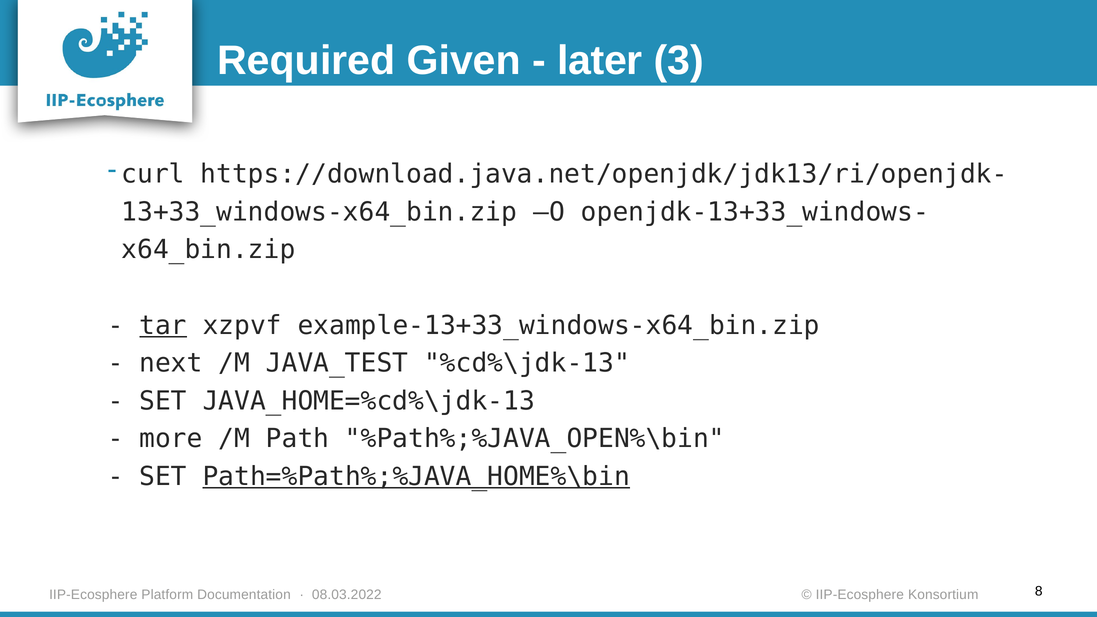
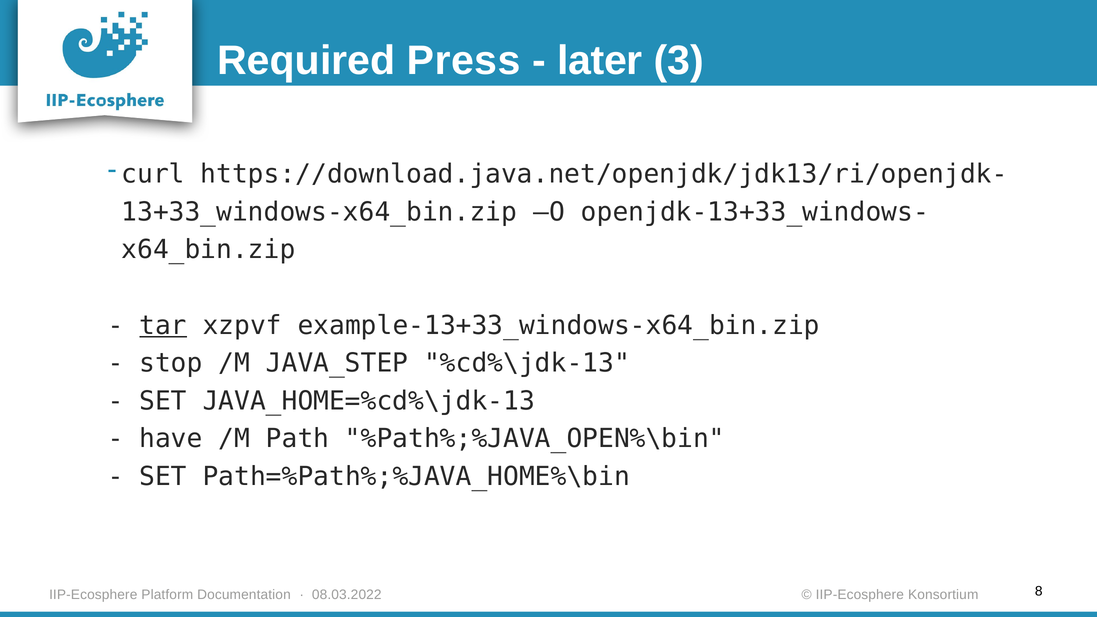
Given: Given -> Press
next: next -> stop
JAVA_TEST: JAVA_TEST -> JAVA_STEP
more: more -> have
Path=%Path%;%JAVA_HOME%\bin underline: present -> none
